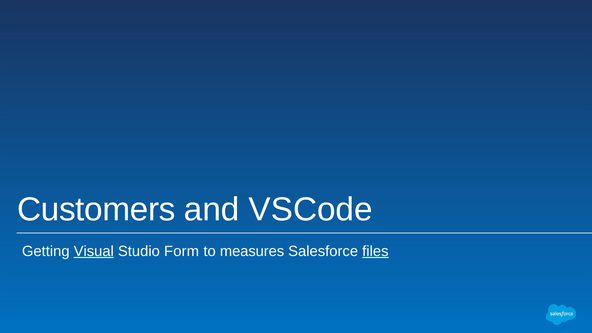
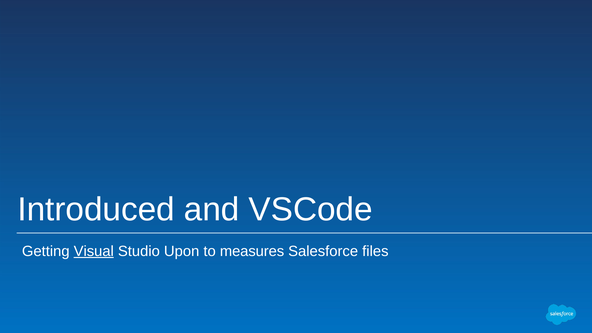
Customers: Customers -> Introduced
Form: Form -> Upon
files underline: present -> none
